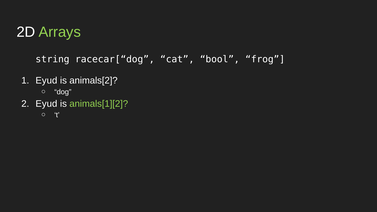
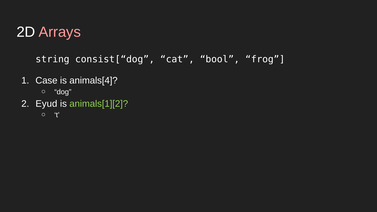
Arrays colour: light green -> pink
racecar[“dog: racecar[“dog -> consist[“dog
Eyud at (46, 81): Eyud -> Case
animals[2: animals[2 -> animals[4
